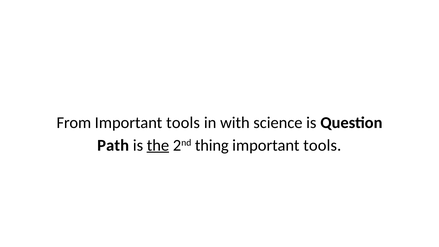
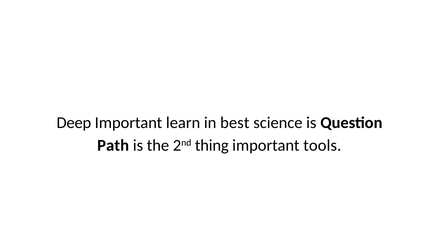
From: From -> Deep
tools at (183, 123): tools -> learn
with: with -> best
the underline: present -> none
